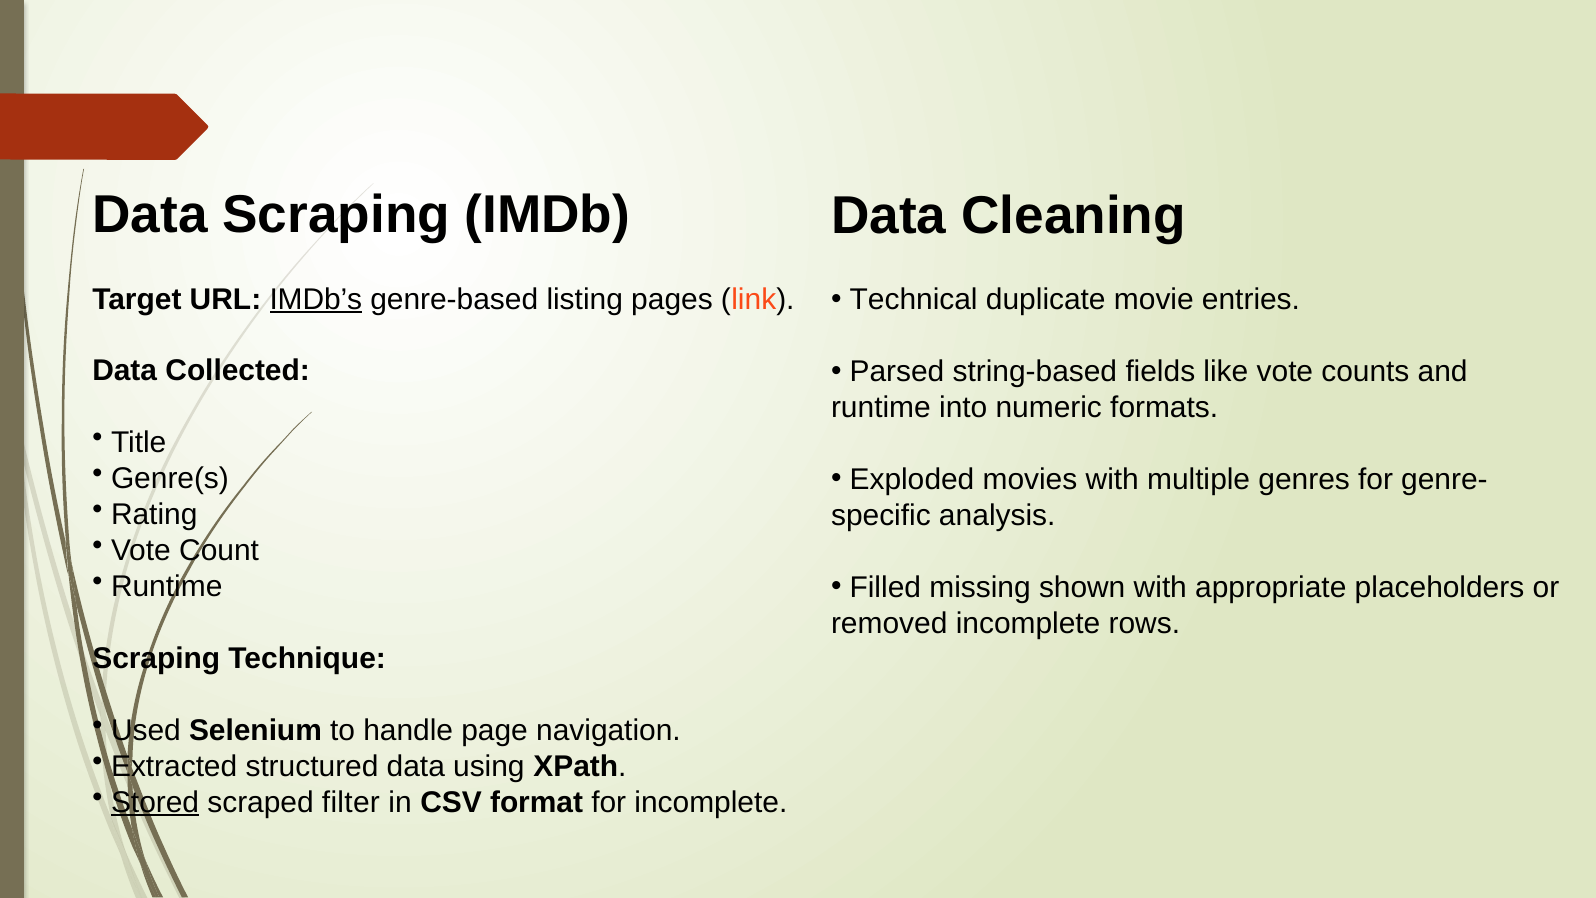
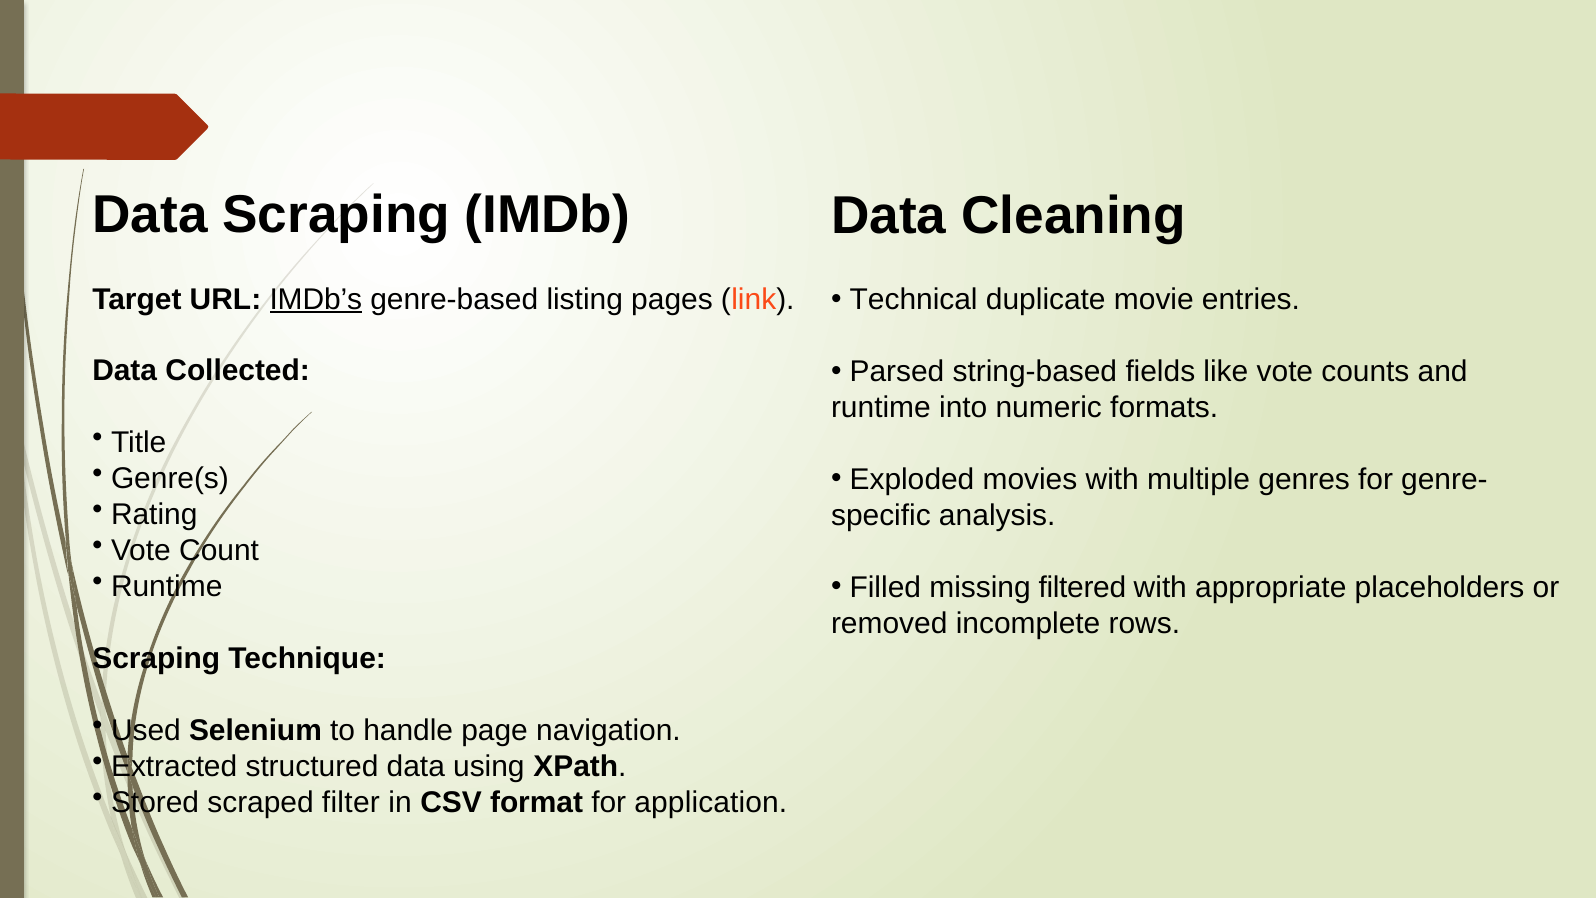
shown: shown -> filtered
Stored underline: present -> none
for incomplete: incomplete -> application
